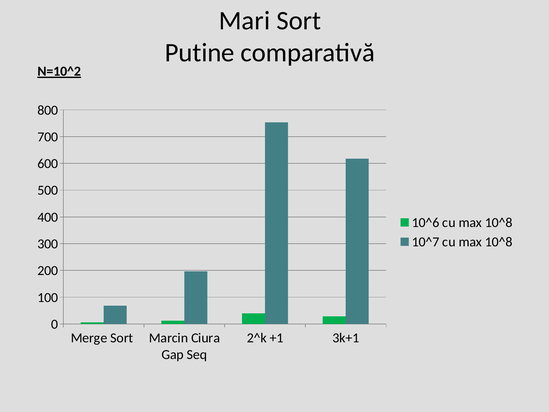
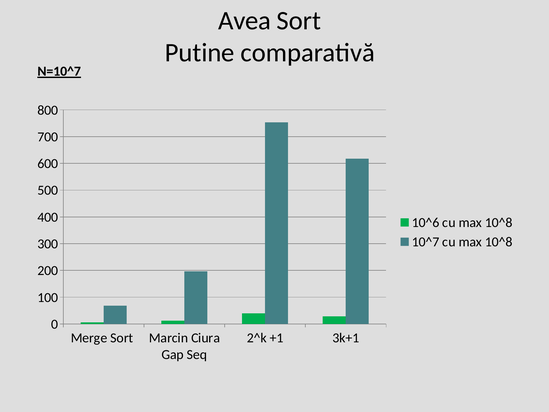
Mari: Mari -> Avea
N=10^2: N=10^2 -> N=10^7
